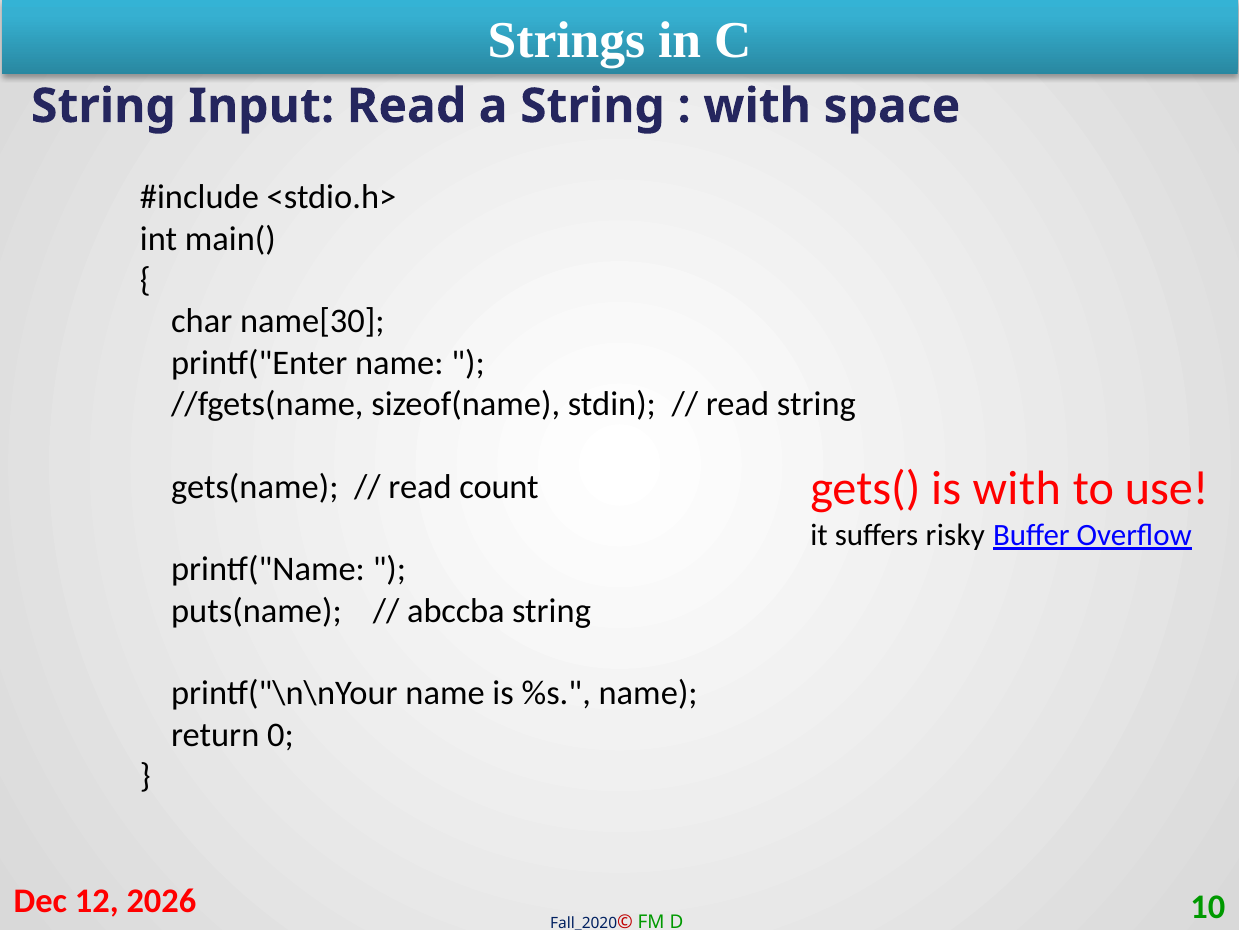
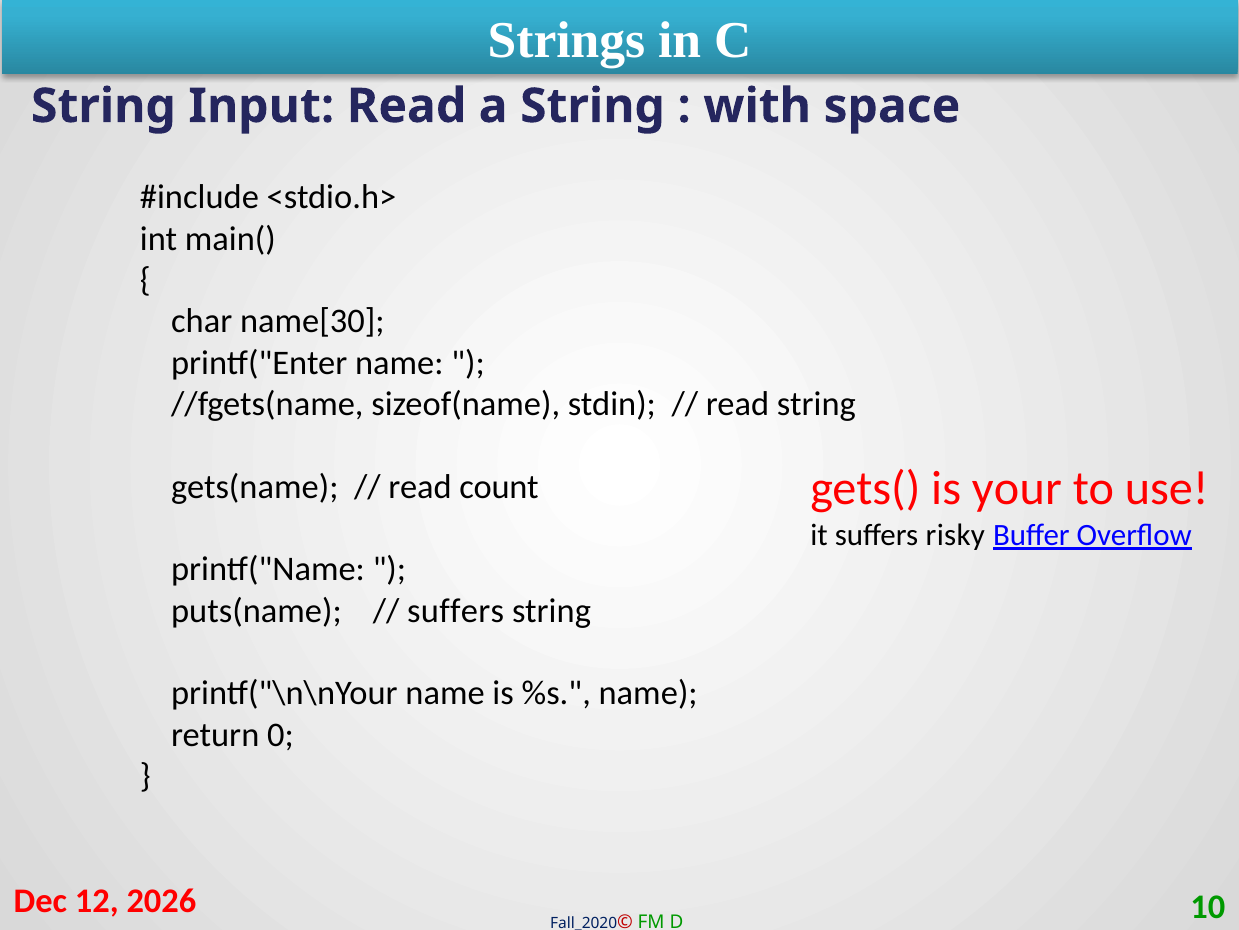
is with: with -> your
abccba at (456, 610): abccba -> suffers
